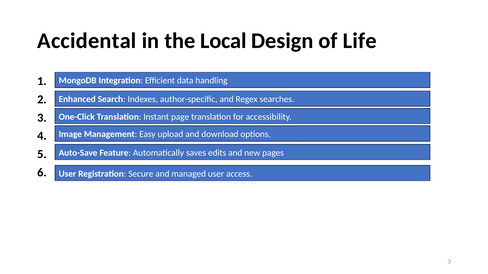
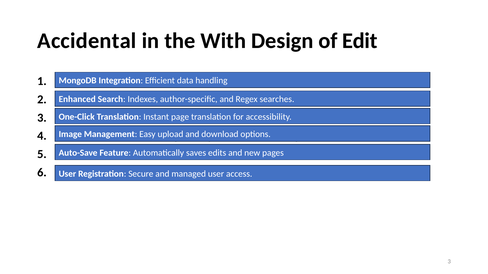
the Local: Local -> With
Life: Life -> Edit
